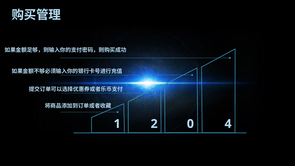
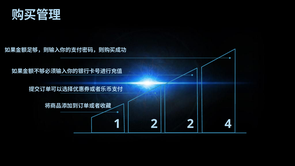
2 0: 0 -> 2
